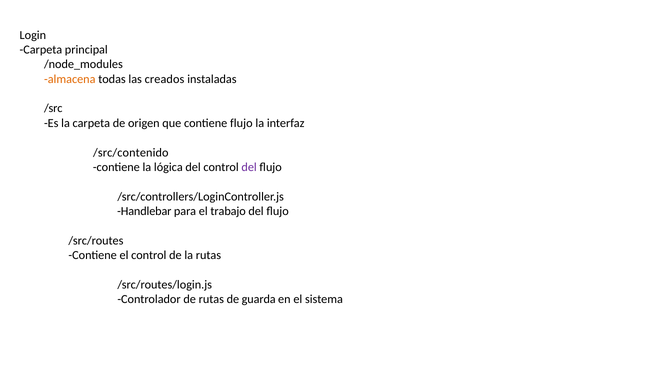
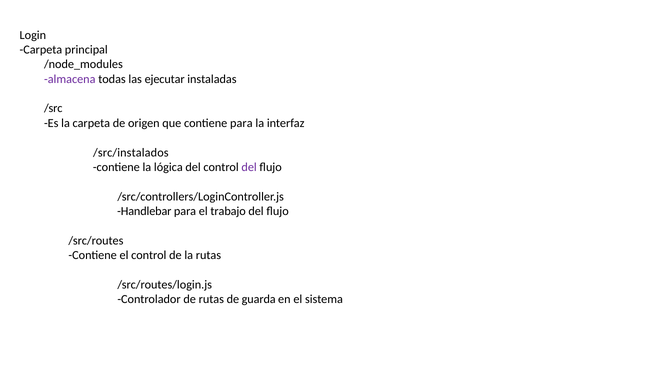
almacena colour: orange -> purple
creados: creados -> ejecutar
contiene flujo: flujo -> para
/src/contenido: /src/contenido -> /src/instalados
